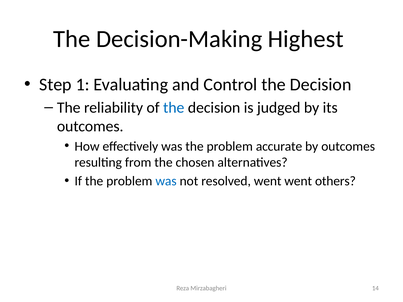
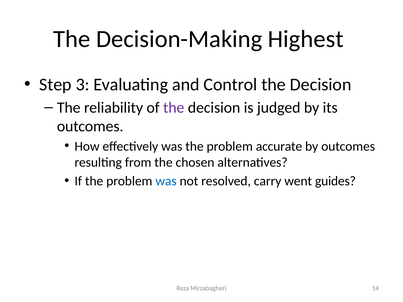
1: 1 -> 3
the at (174, 108) colour: blue -> purple
resolved went: went -> carry
others: others -> guides
